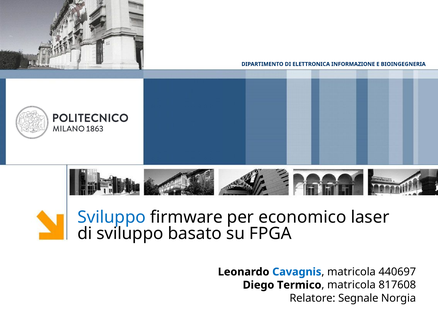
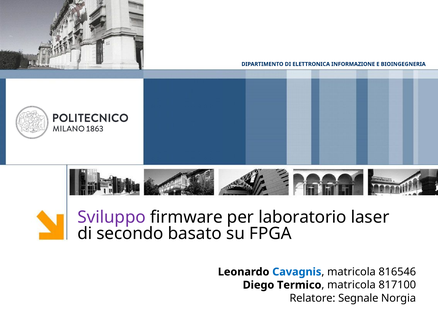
Sviluppo at (112, 218) colour: blue -> purple
economico: economico -> laboratorio
di sviluppo: sviluppo -> secondo
440697: 440697 -> 816546
817608: 817608 -> 817100
